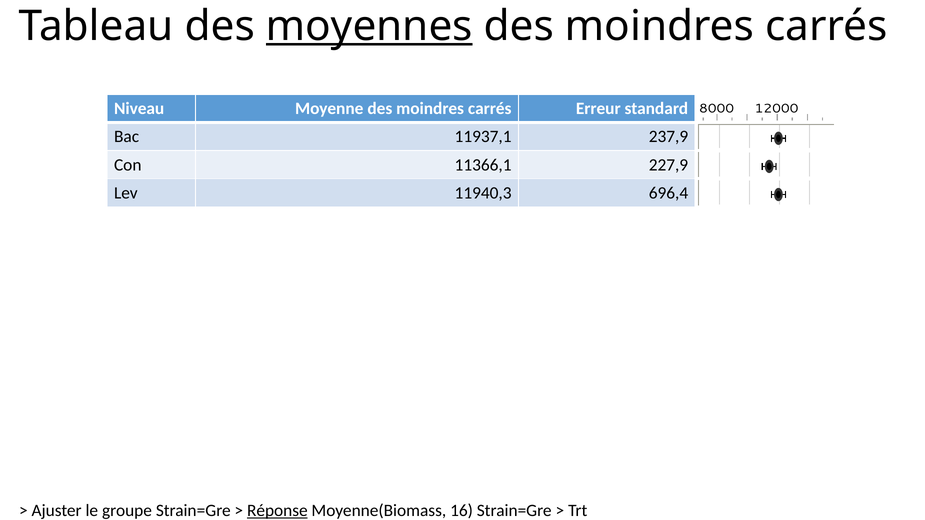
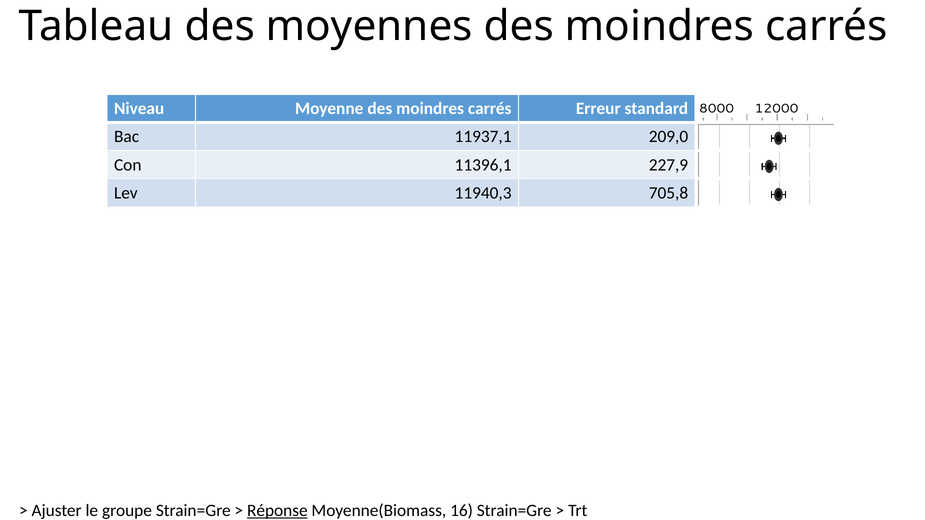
moyennes underline: present -> none
237,9: 237,9 -> 209,0
11366,1: 11366,1 -> 11396,1
696,4: 696,4 -> 705,8
